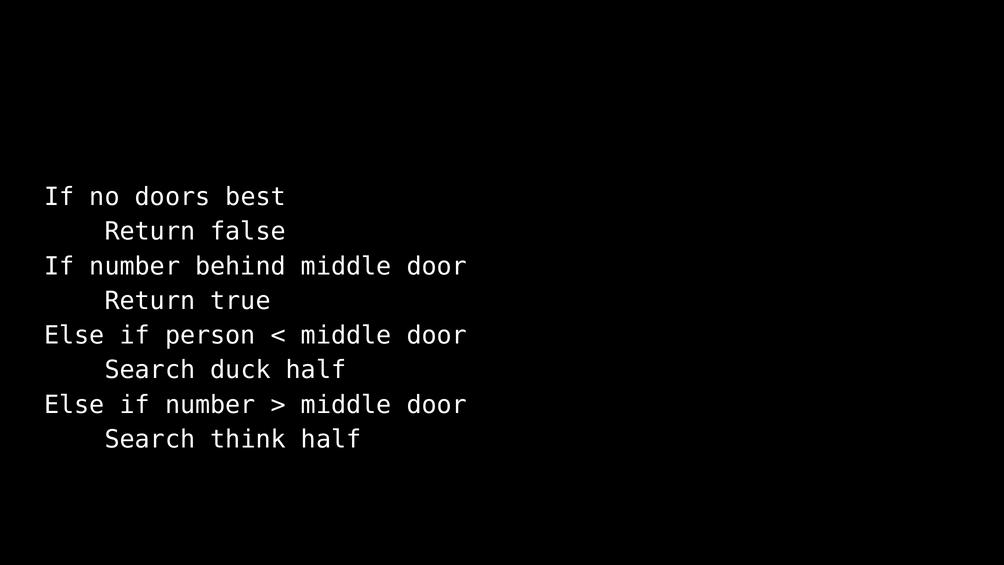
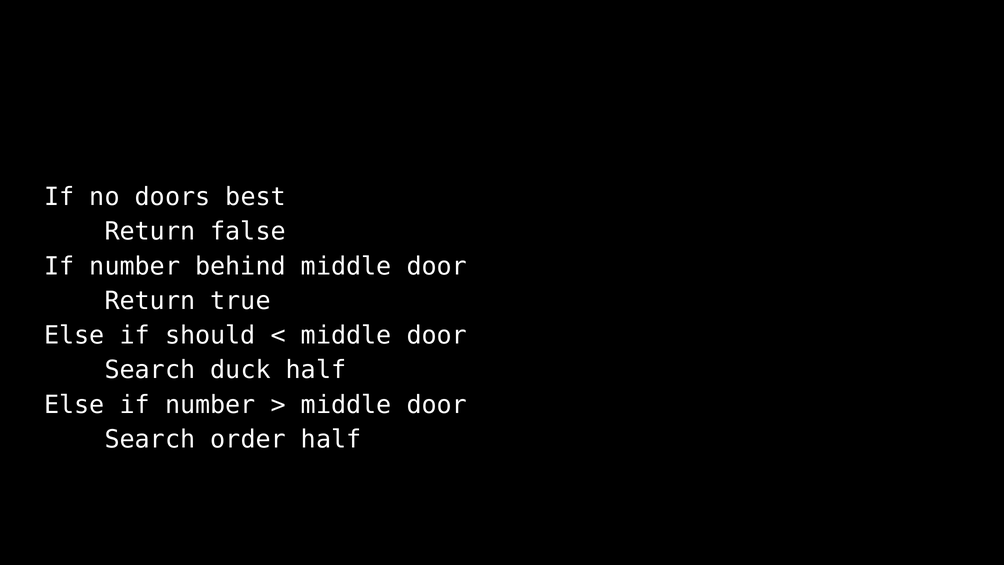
person: person -> should
think: think -> order
